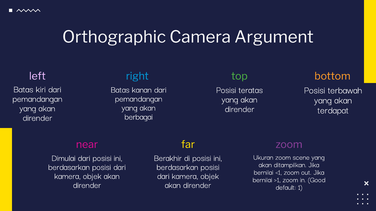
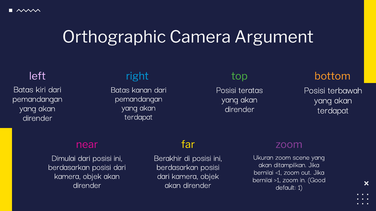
berbagai at (139, 117): berbagai -> terdapat
